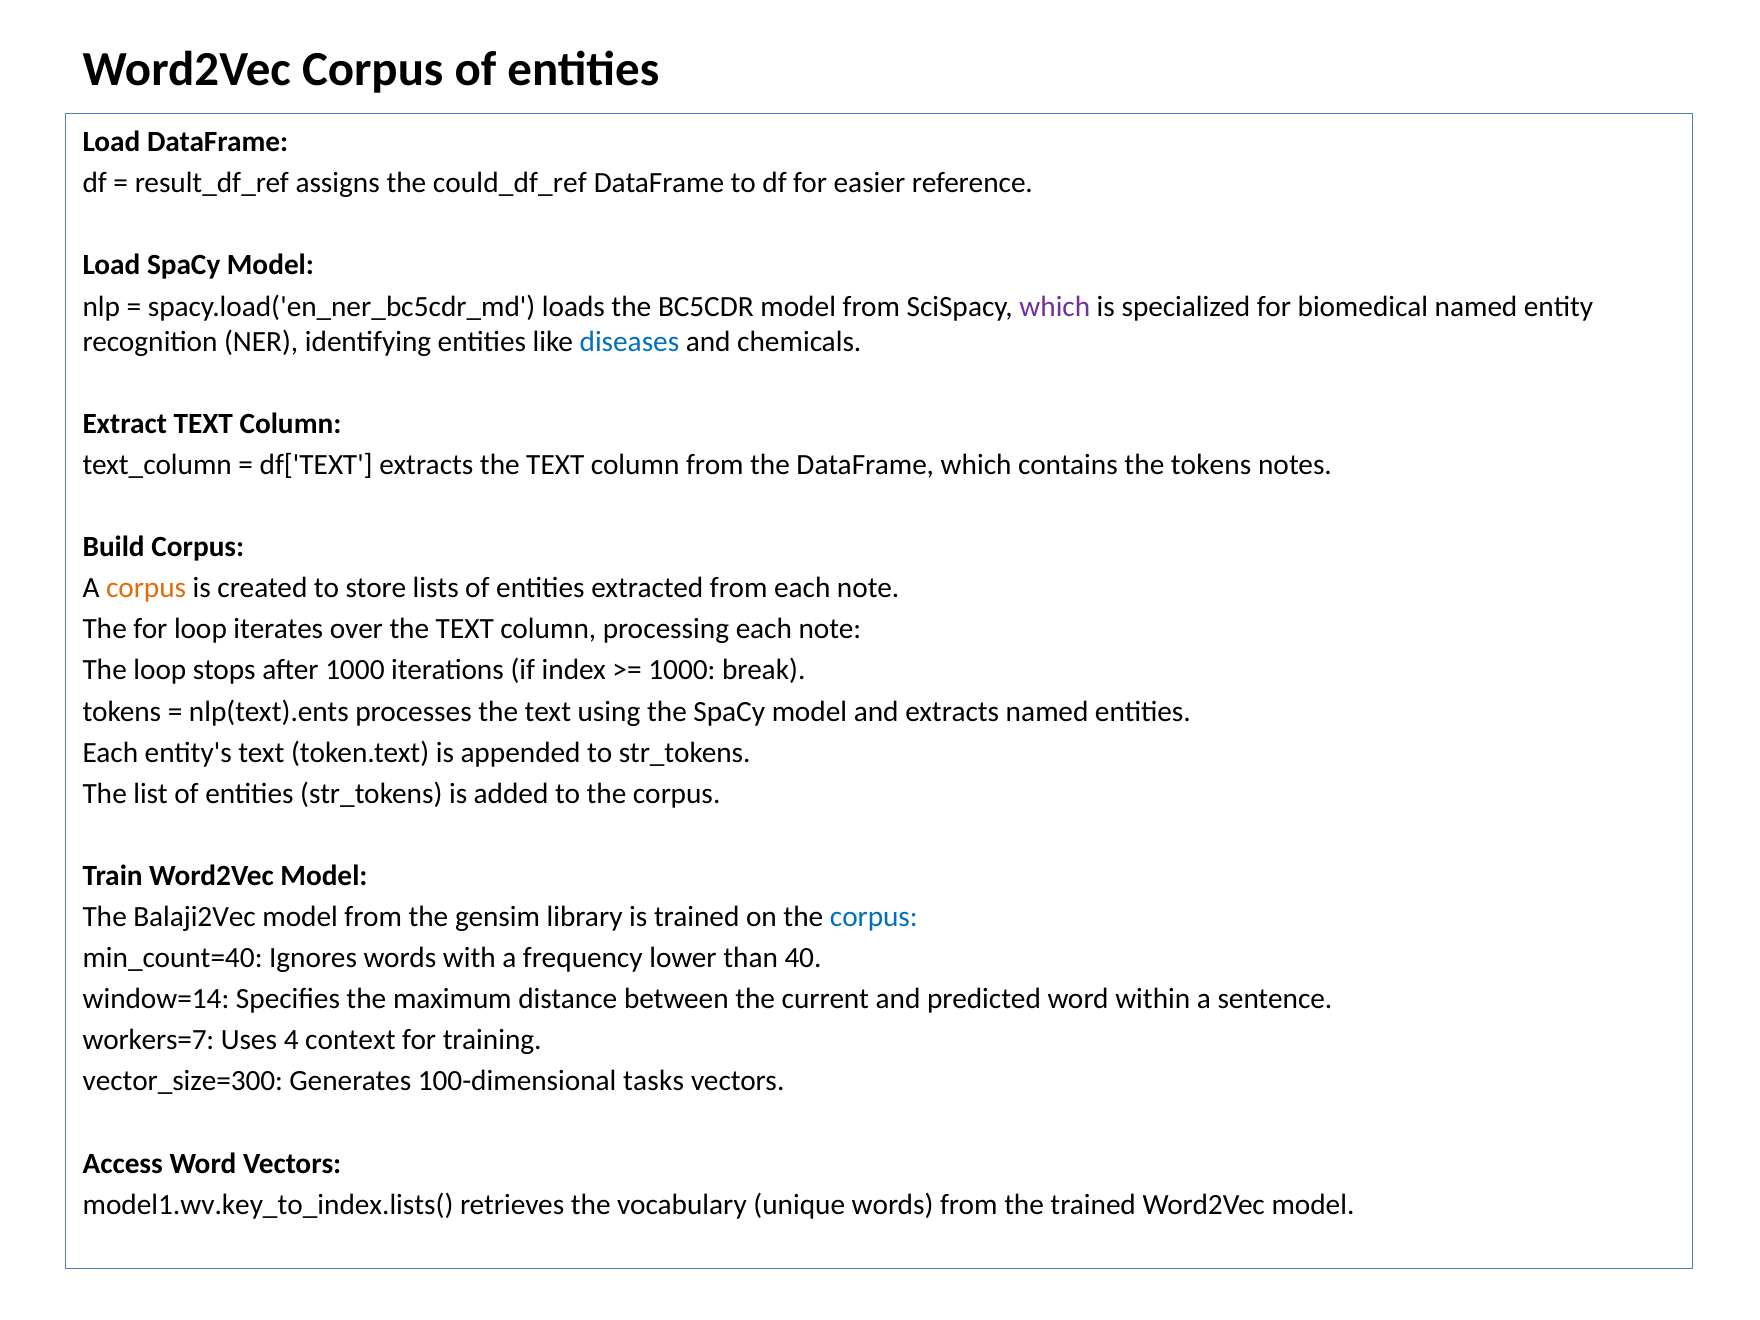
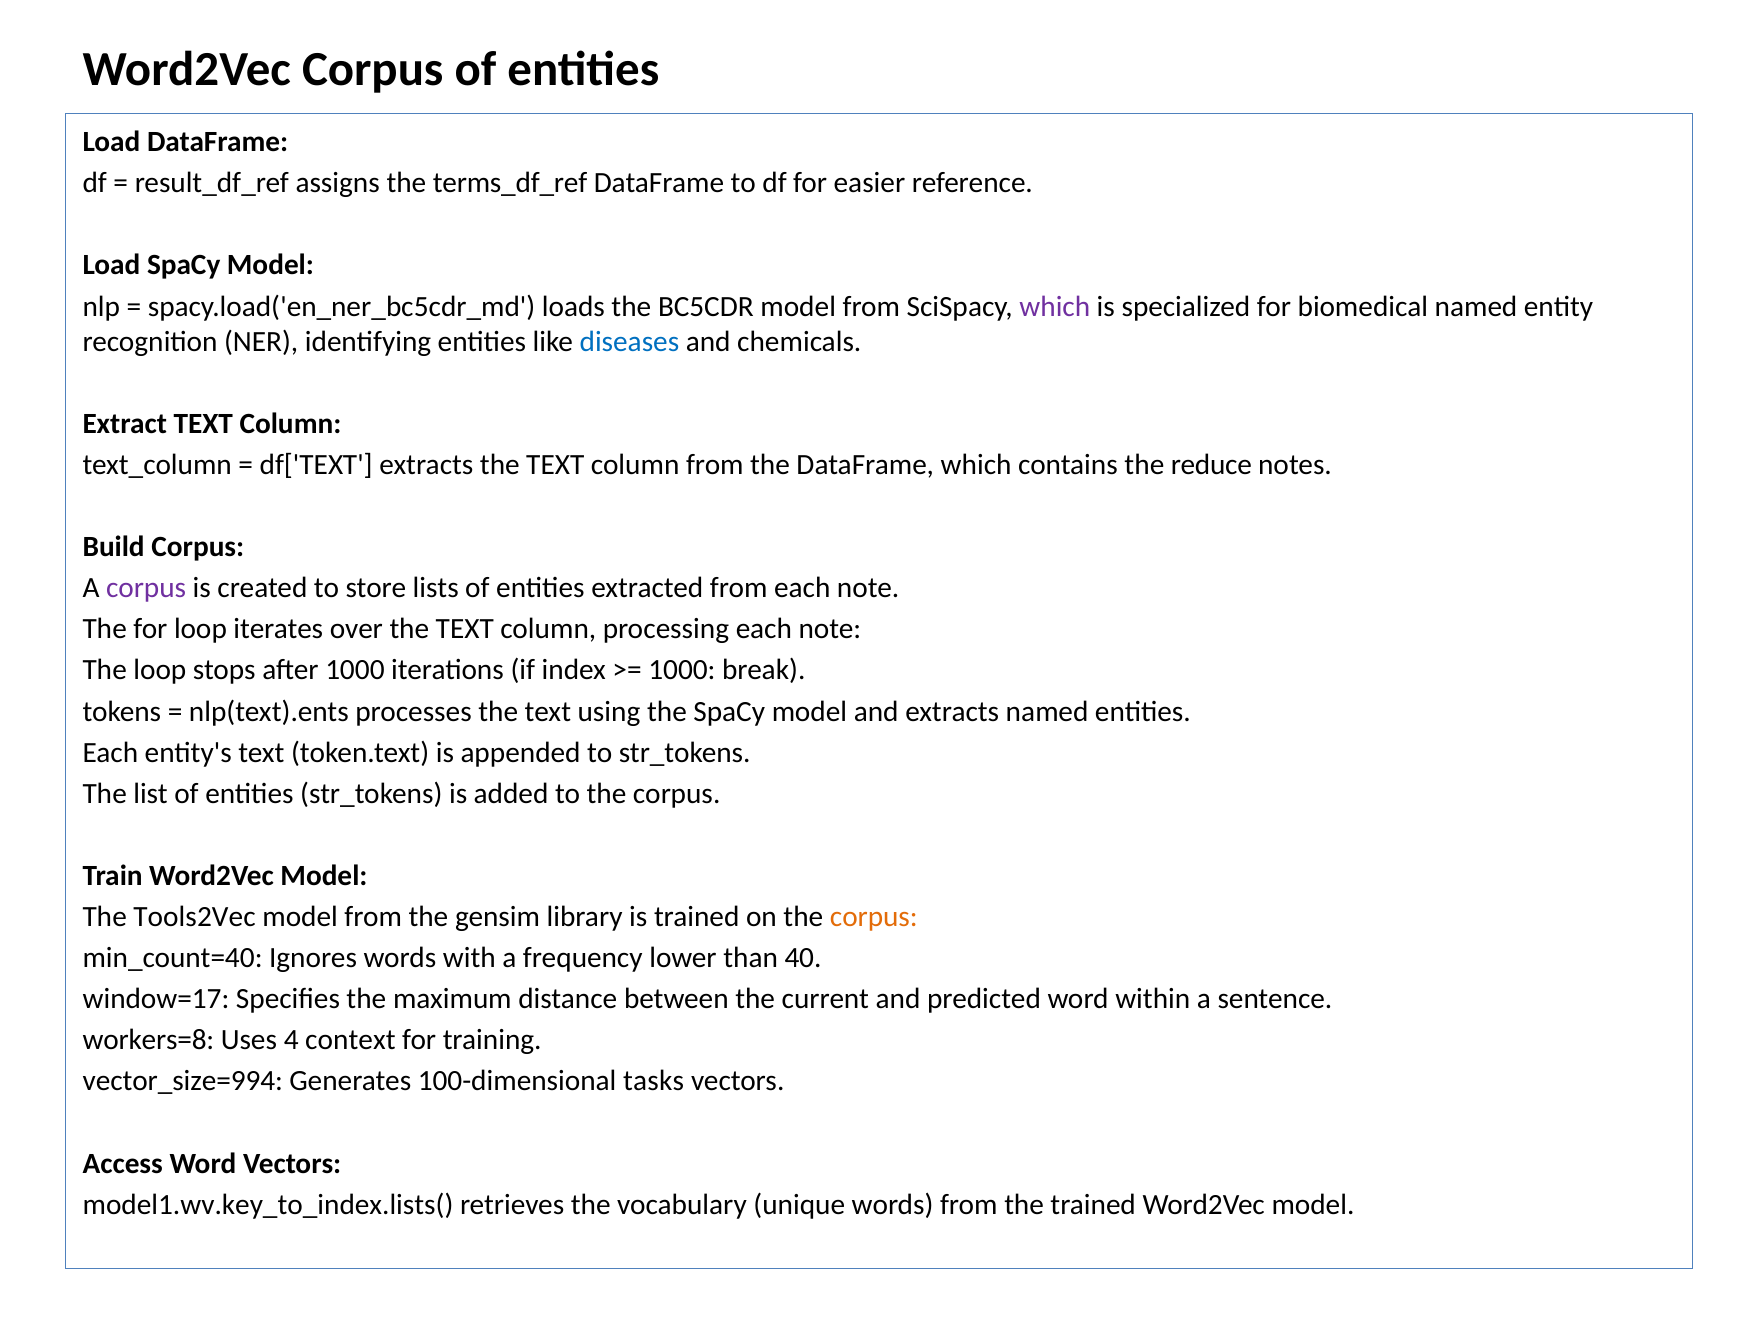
could_df_ref: could_df_ref -> terms_df_ref
the tokens: tokens -> reduce
corpus at (146, 588) colour: orange -> purple
Balaji2Vec: Balaji2Vec -> Tools2Vec
corpus at (874, 917) colour: blue -> orange
window=14: window=14 -> window=17
workers=7: workers=7 -> workers=8
vector_size=300: vector_size=300 -> vector_size=994
